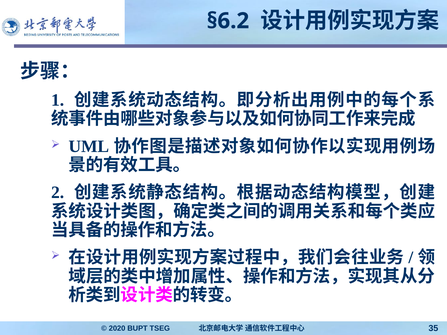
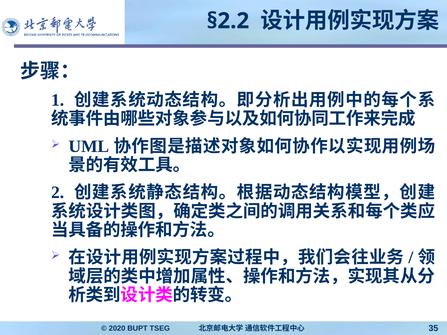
§6.2: §6.2 -> §2.2
